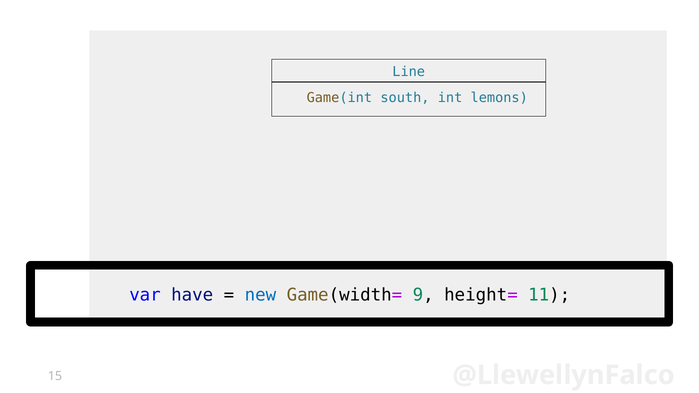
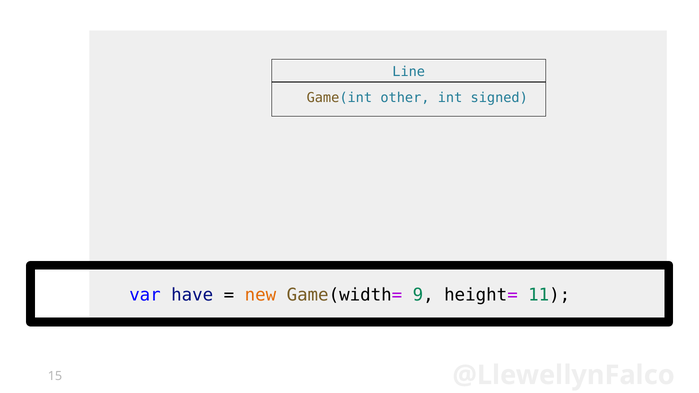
south: south -> other
lemons: lemons -> signed
new colour: blue -> orange
